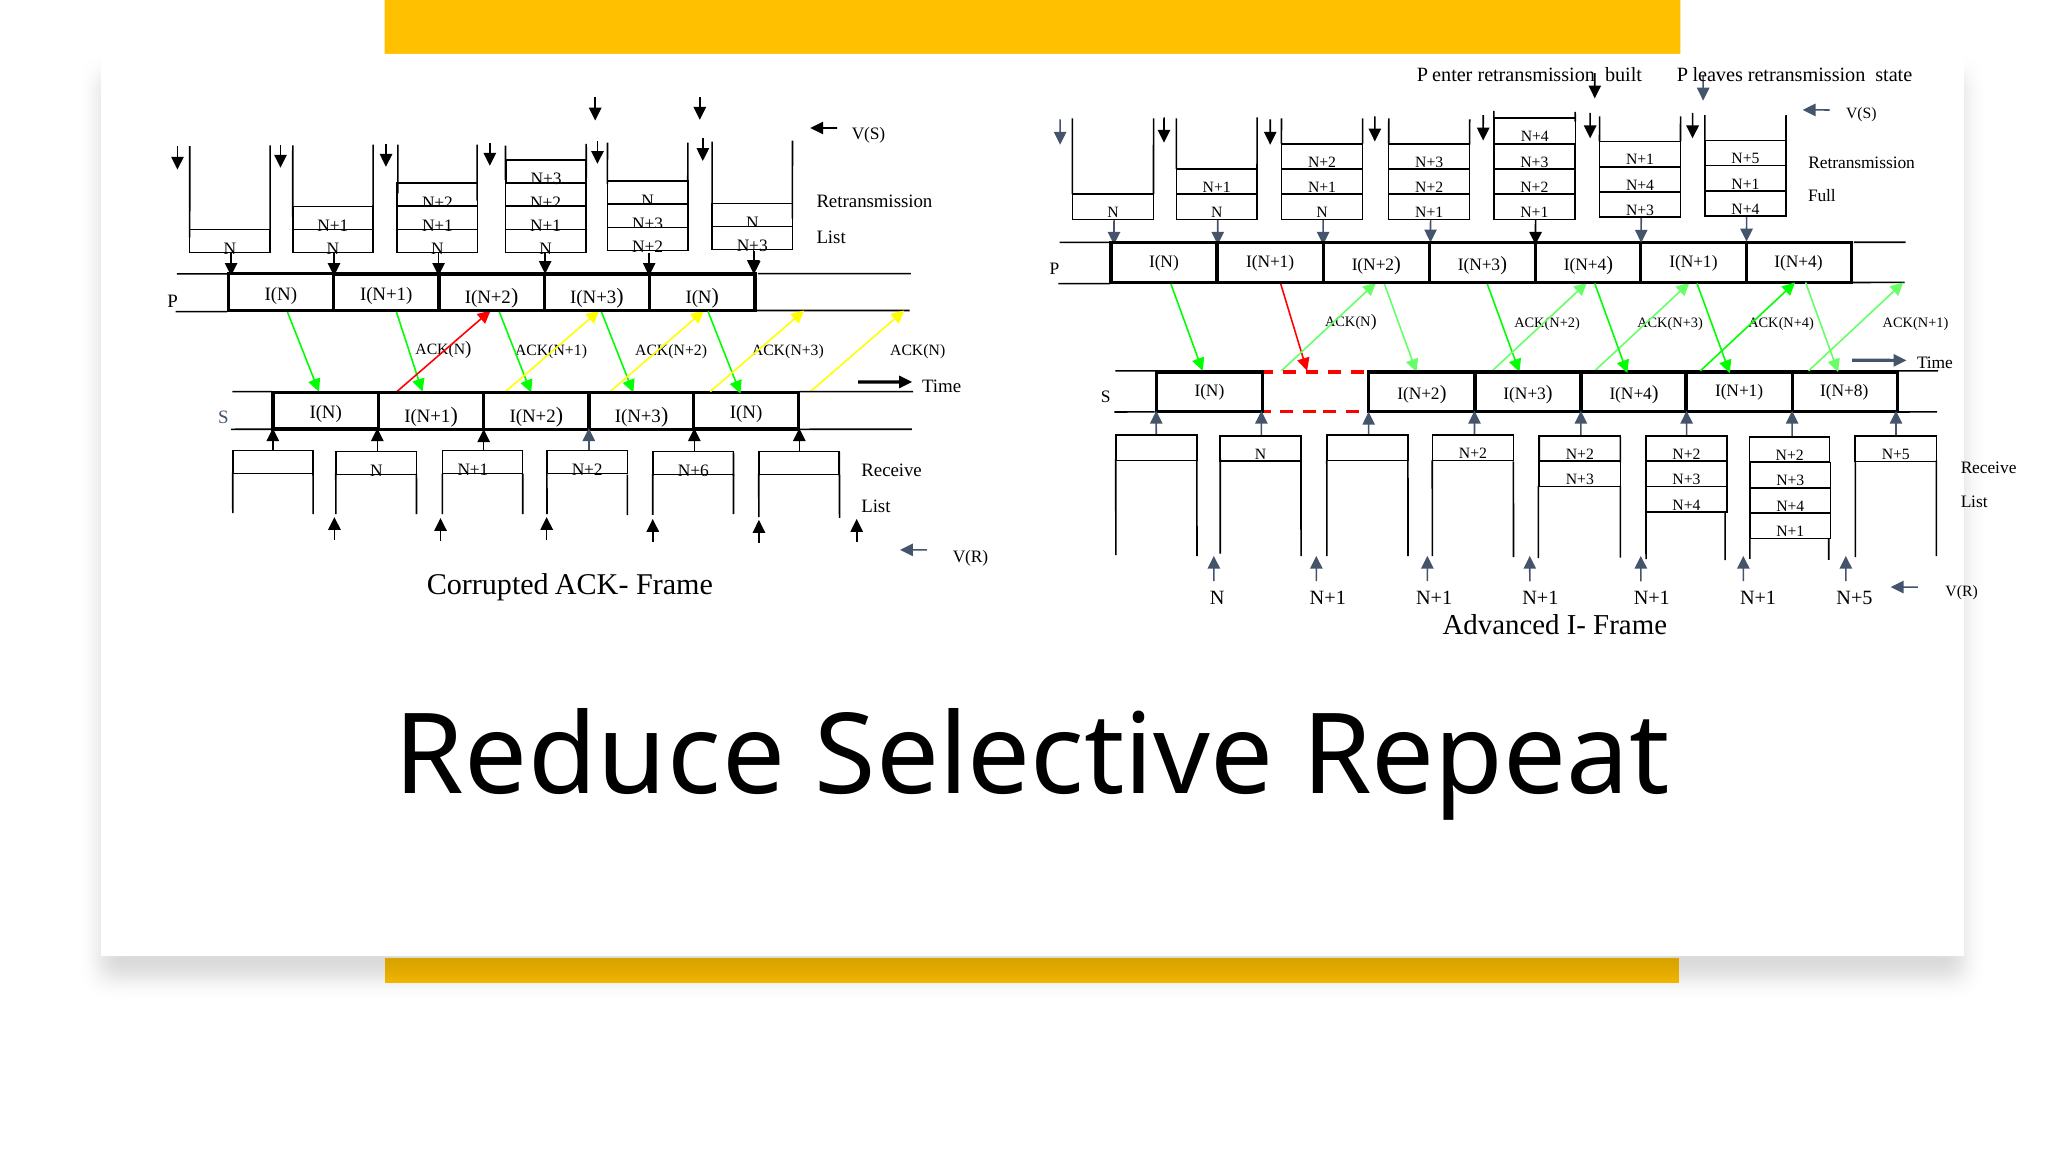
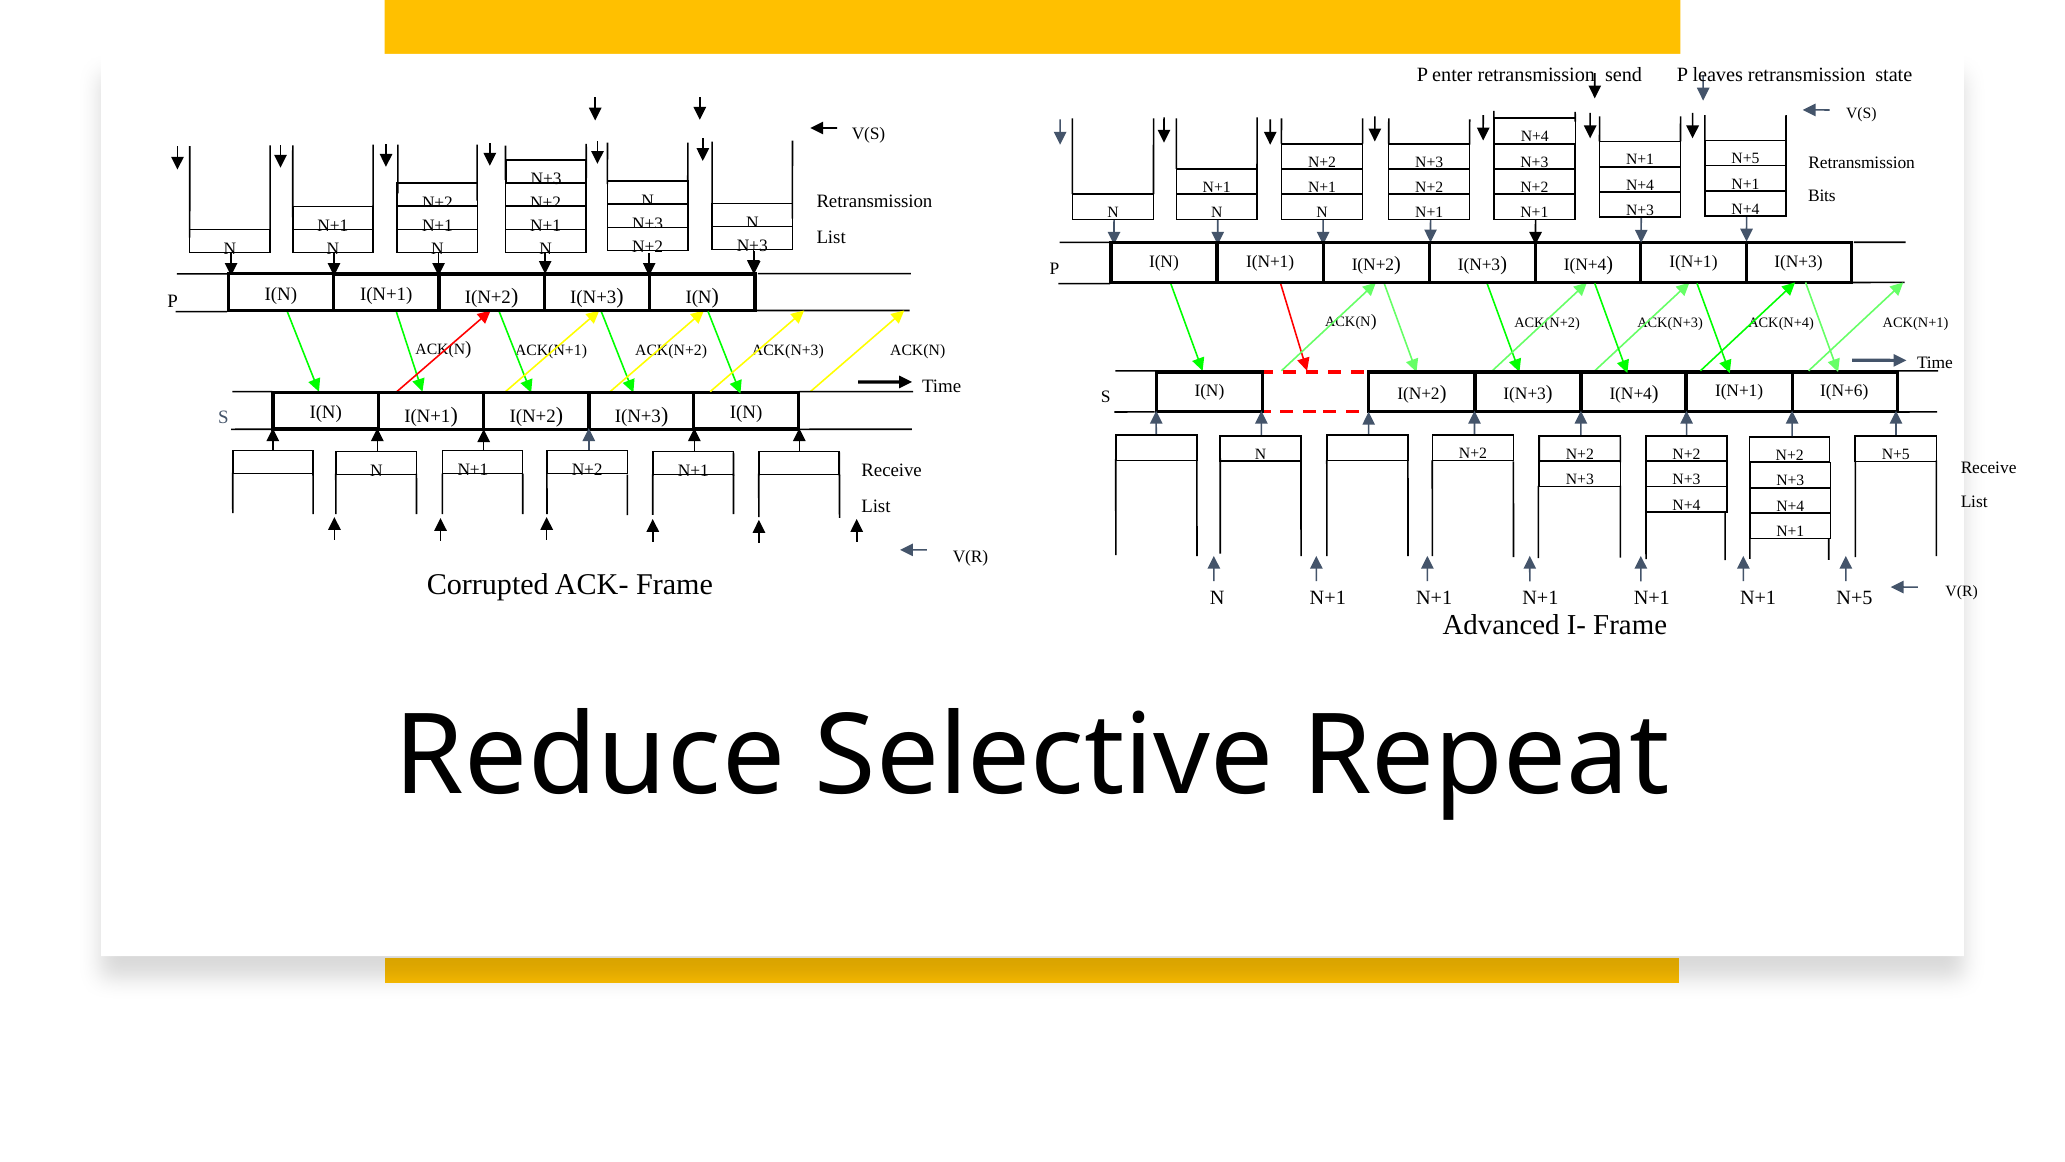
built: built -> send
Full: Full -> Bits
I(N I(N+4: I(N+4 -> I(N+3
I(N+8: I(N+8 -> I(N+6
N+6 at (693, 470): N+6 -> N+1
